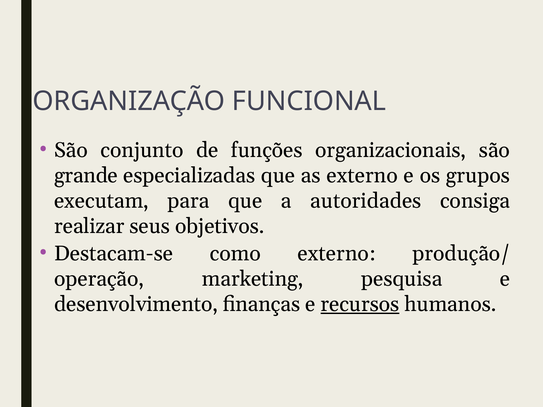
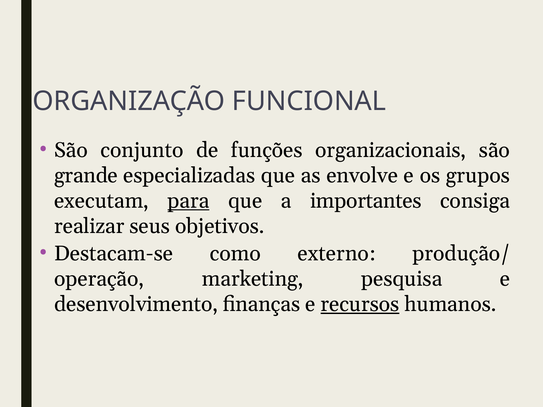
as externo: externo -> envolve
para underline: none -> present
autoridades: autoridades -> importantes
